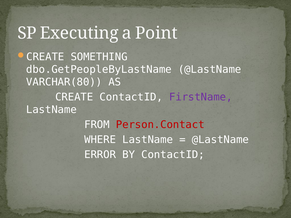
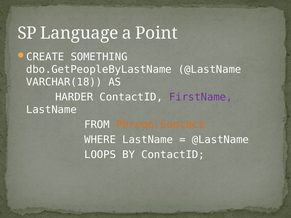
Executing: Executing -> Language
VARCHAR(80: VARCHAR(80 -> VARCHAR(18
CREATE: CREATE -> HARDER
Person.Contact colour: red -> orange
ERROR: ERROR -> LOOPS
